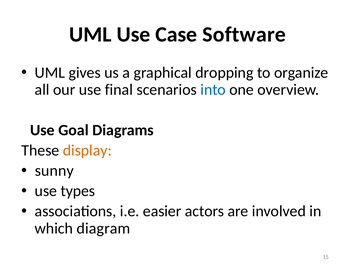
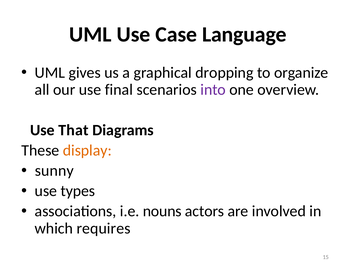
Software: Software -> Language
into colour: blue -> purple
Goal: Goal -> That
easier: easier -> nouns
diagram: diagram -> requires
